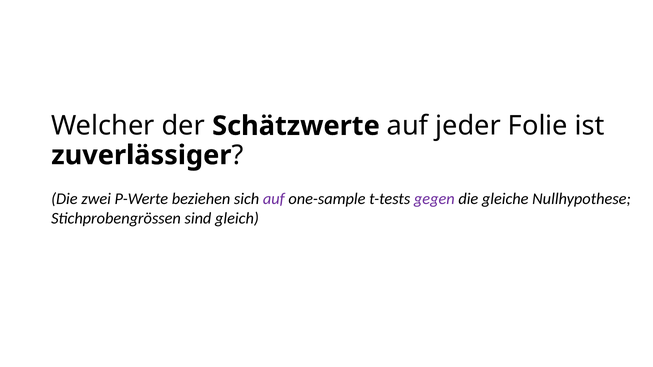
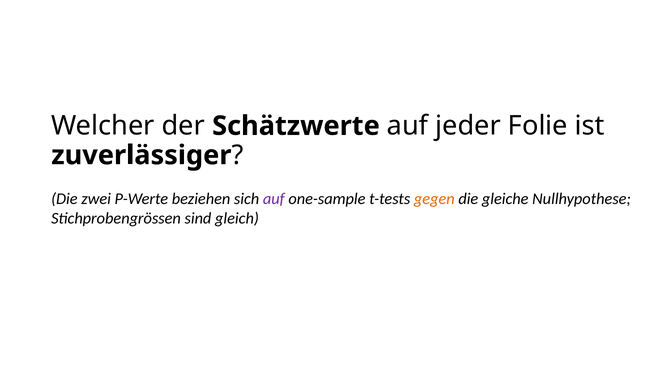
gegen colour: purple -> orange
